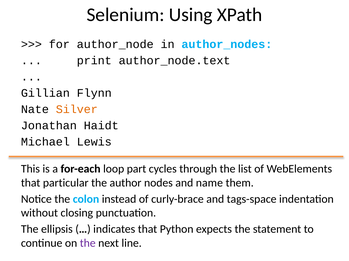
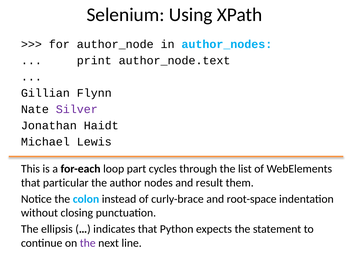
Silver colour: orange -> purple
name: name -> result
tags-space: tags-space -> root-space
